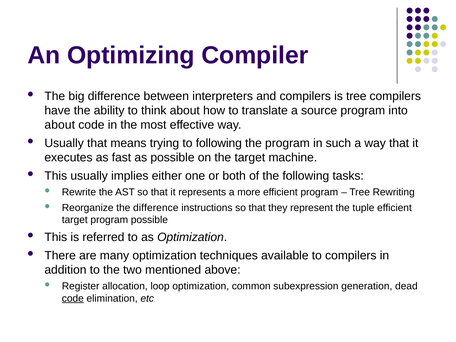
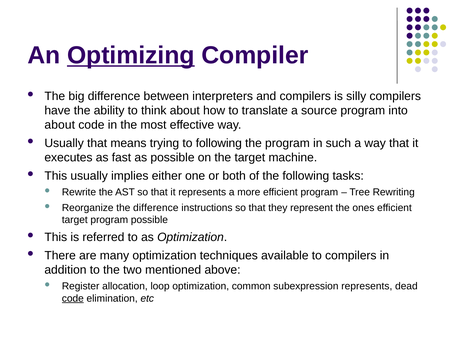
Optimizing underline: none -> present
is tree: tree -> silly
tuple: tuple -> ones
subexpression generation: generation -> represents
